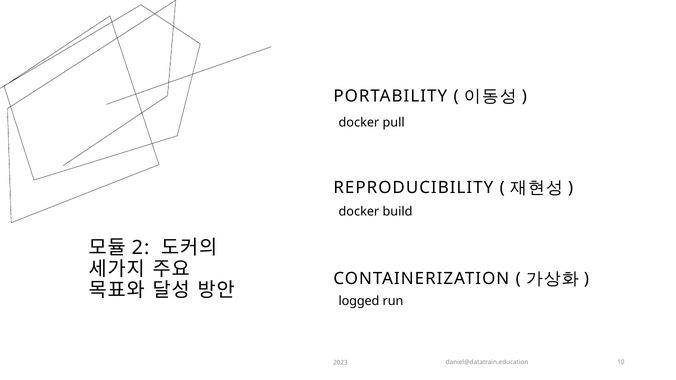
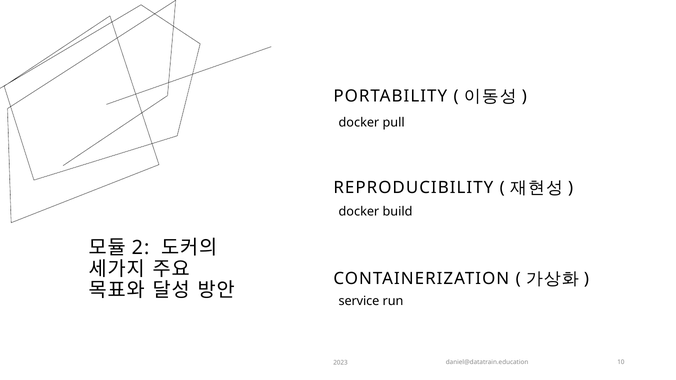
logged: logged -> service
